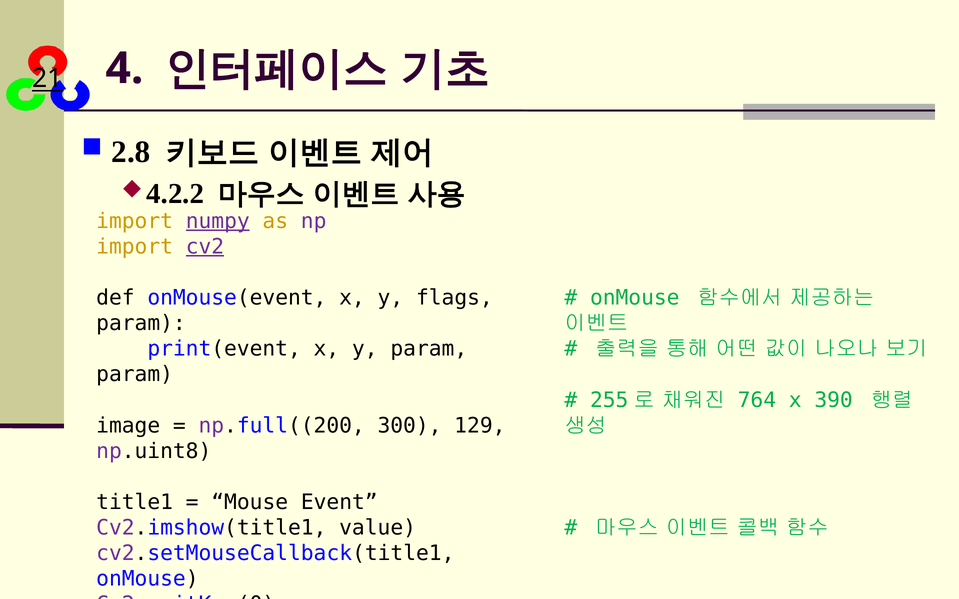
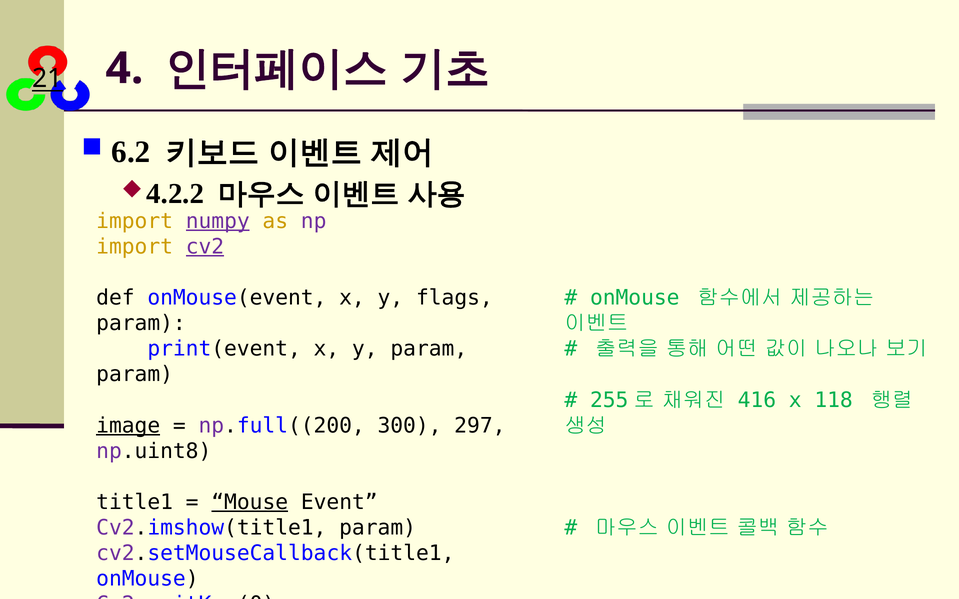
2.8: 2.8 -> 6.2
764: 764 -> 416
390: 390 -> 118
image underline: none -> present
129: 129 -> 297
Mouse underline: none -> present
Cv2.imshow(title1 value: value -> param
